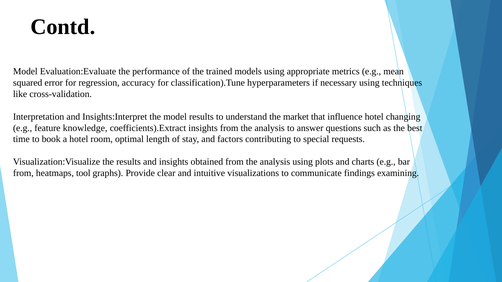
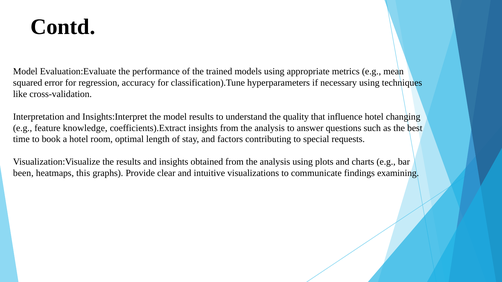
market: market -> quality
from at (23, 173): from -> been
tool: tool -> this
